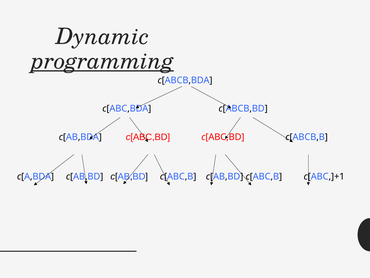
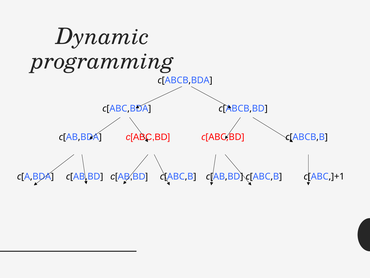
programming underline: present -> none
